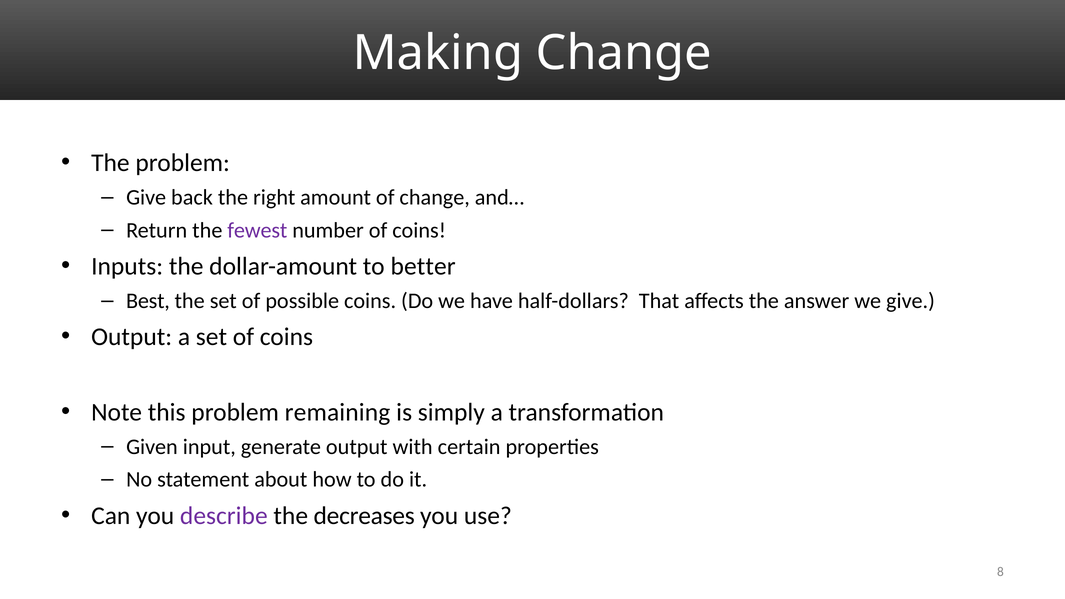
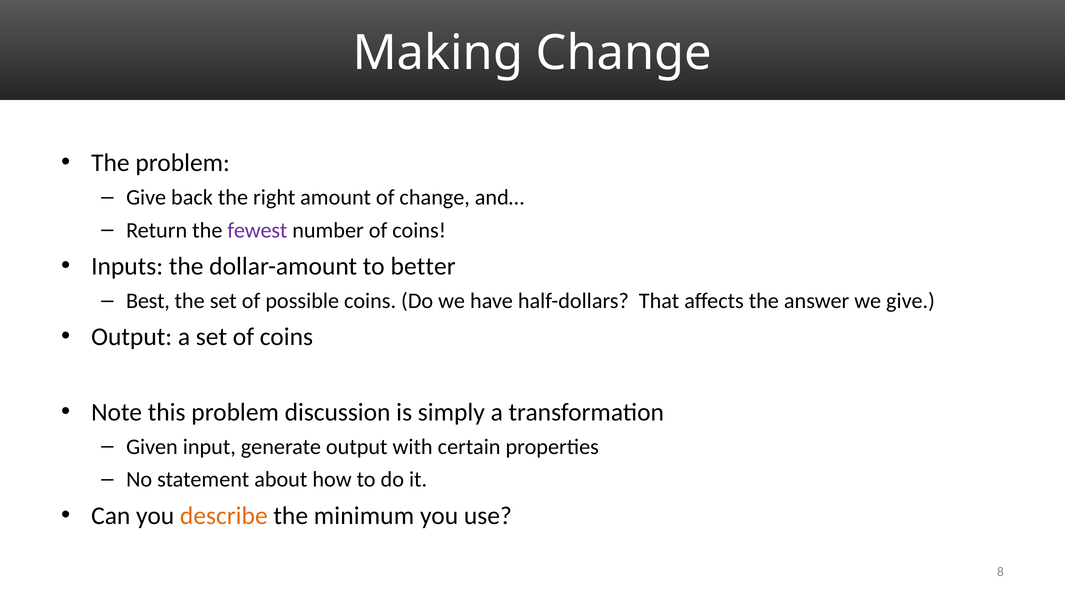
remaining: remaining -> discussion
describe colour: purple -> orange
decreases: decreases -> minimum
